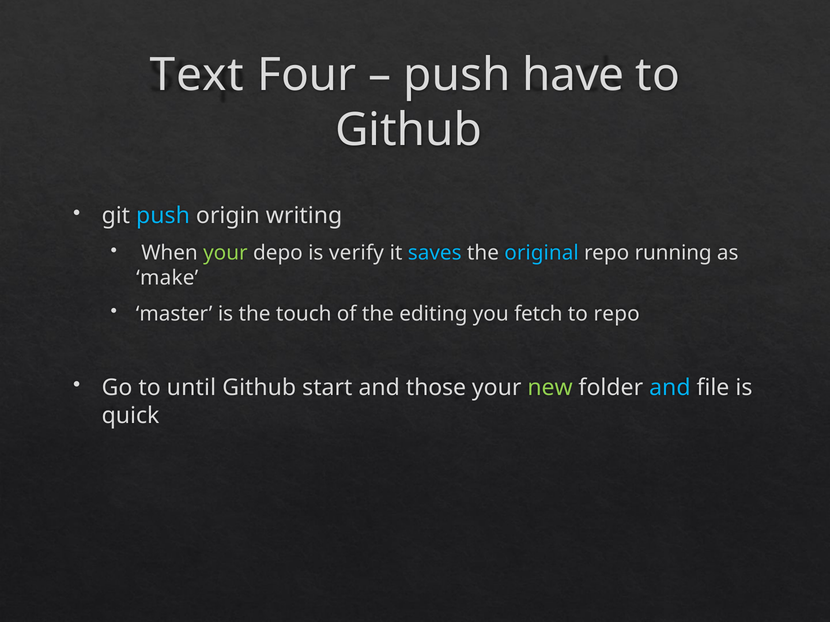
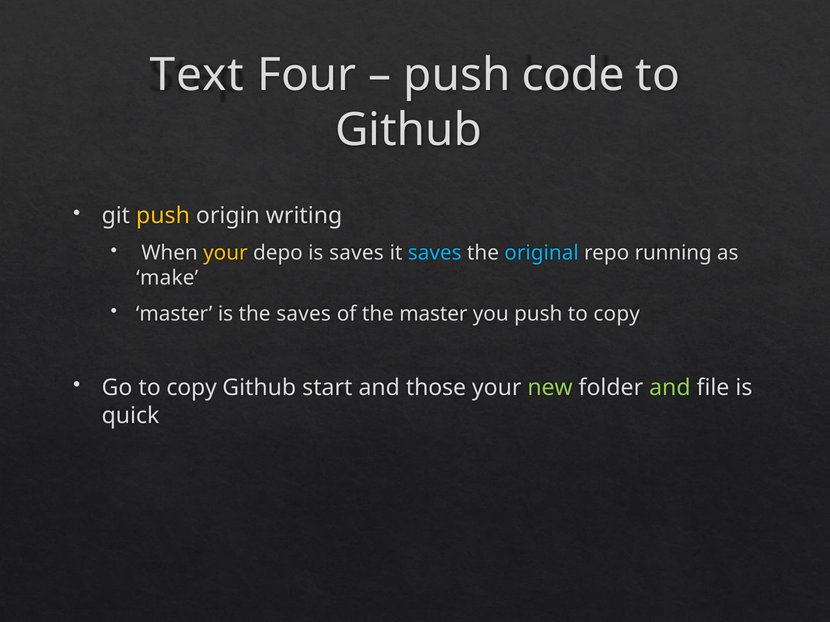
have: have -> code
push at (163, 216) colour: light blue -> yellow
your at (225, 253) colour: light green -> yellow
is verify: verify -> saves
the touch: touch -> saves
the editing: editing -> master
you fetch: fetch -> push
repo at (617, 314): repo -> copy
Go to until: until -> copy
and at (670, 388) colour: light blue -> light green
